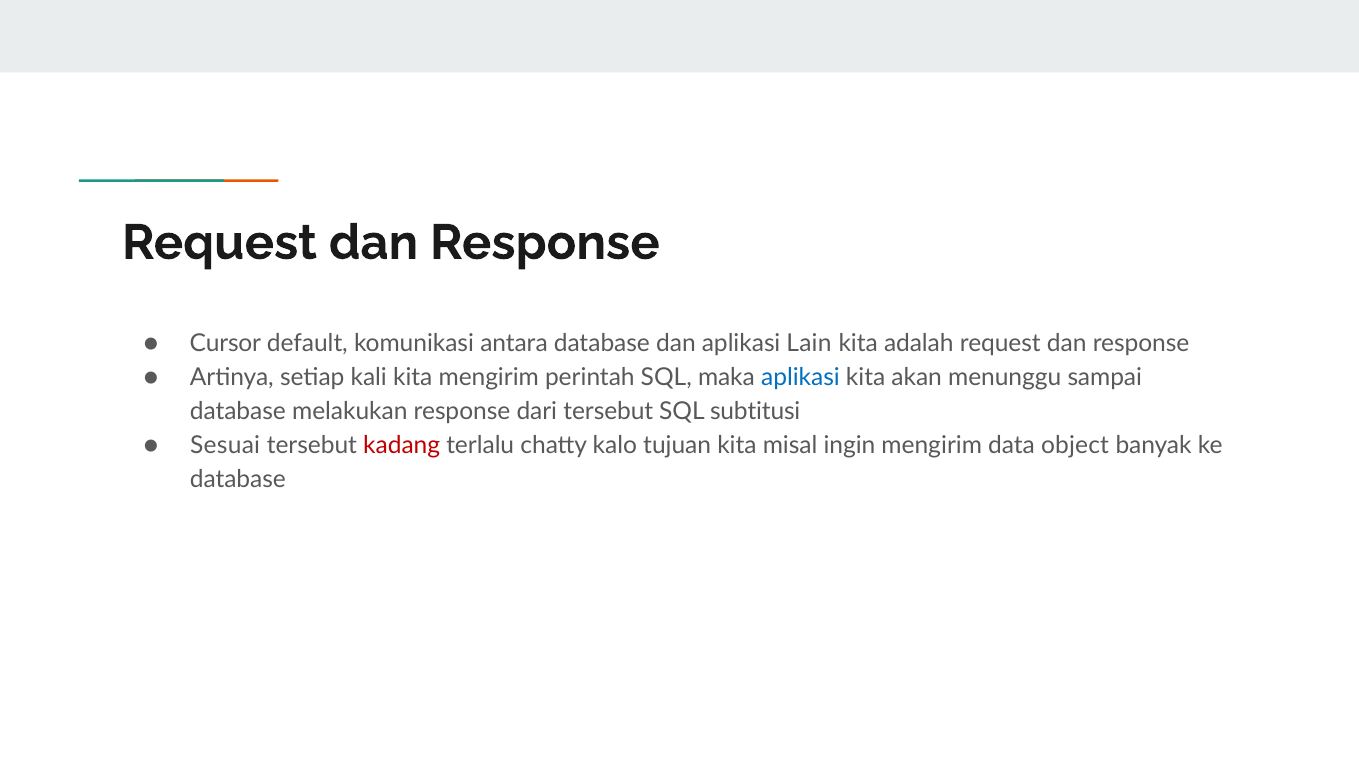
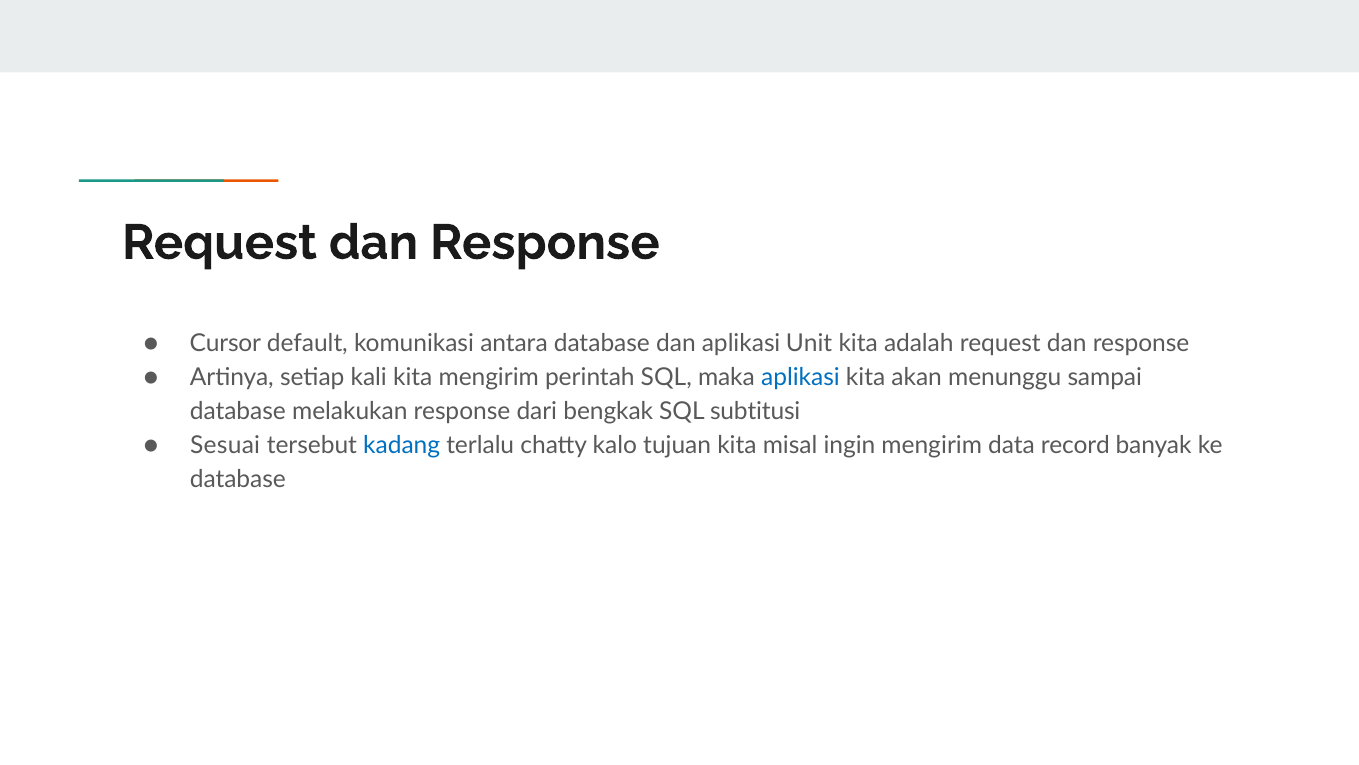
Lain: Lain -> Unit
dari tersebut: tersebut -> bengkak
kadang colour: red -> blue
object: object -> record
